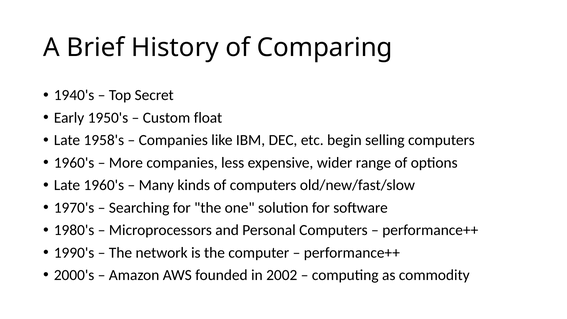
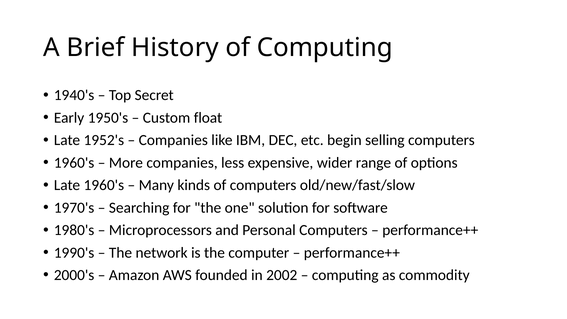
of Comparing: Comparing -> Computing
1958's: 1958's -> 1952's
